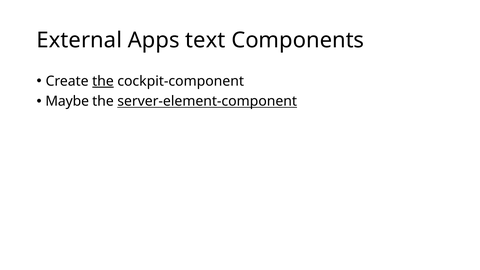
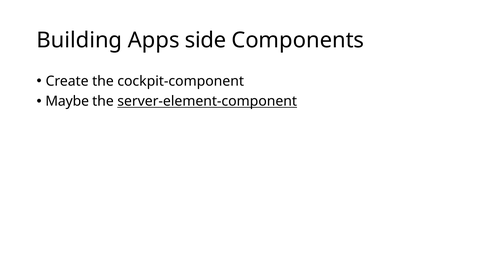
External: External -> Building
text: text -> side
the at (103, 81) underline: present -> none
